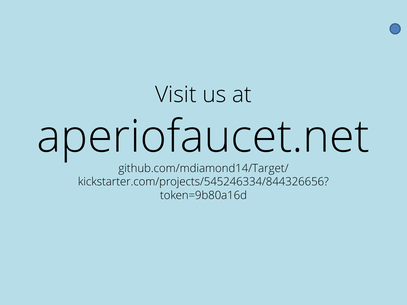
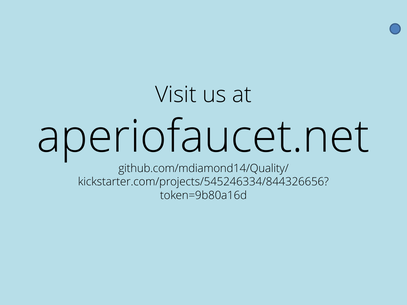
github.com/mdiamond14/Target/: github.com/mdiamond14/Target/ -> github.com/mdiamond14/Quality/
